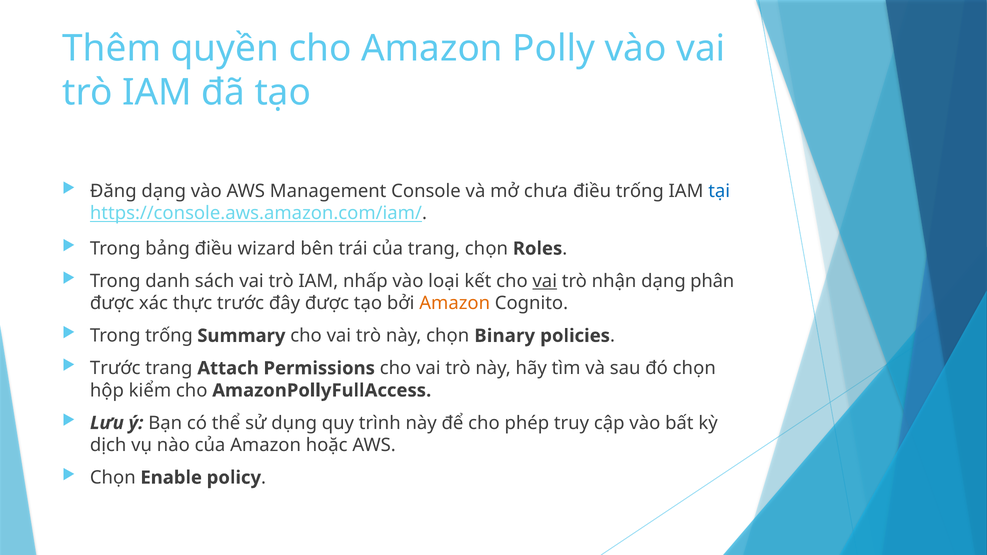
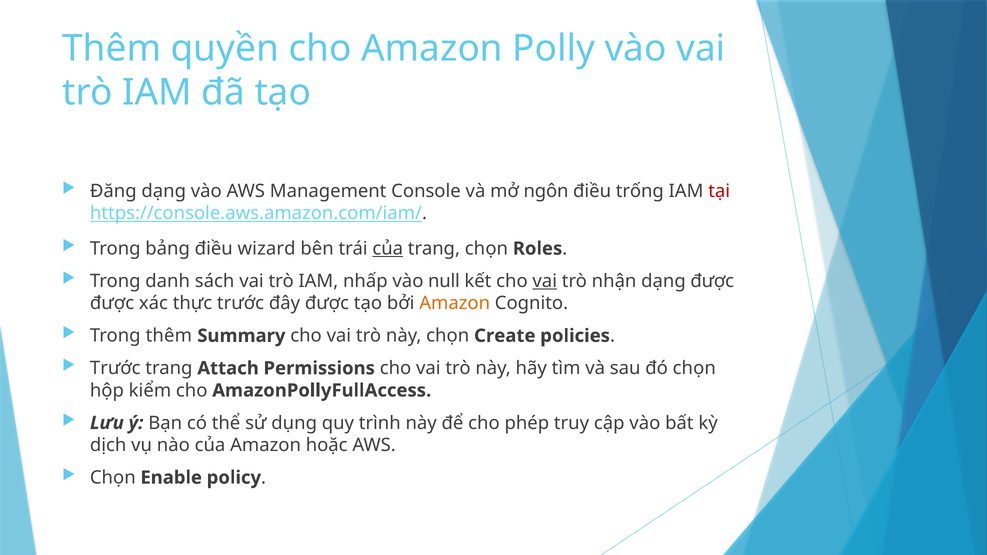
chưa: chưa -> ngôn
tại colour: blue -> red
của at (388, 249) underline: none -> present
loại: loại -> null
dạng phân: phân -> được
Trong trống: trống -> thêm
Binary: Binary -> Create
